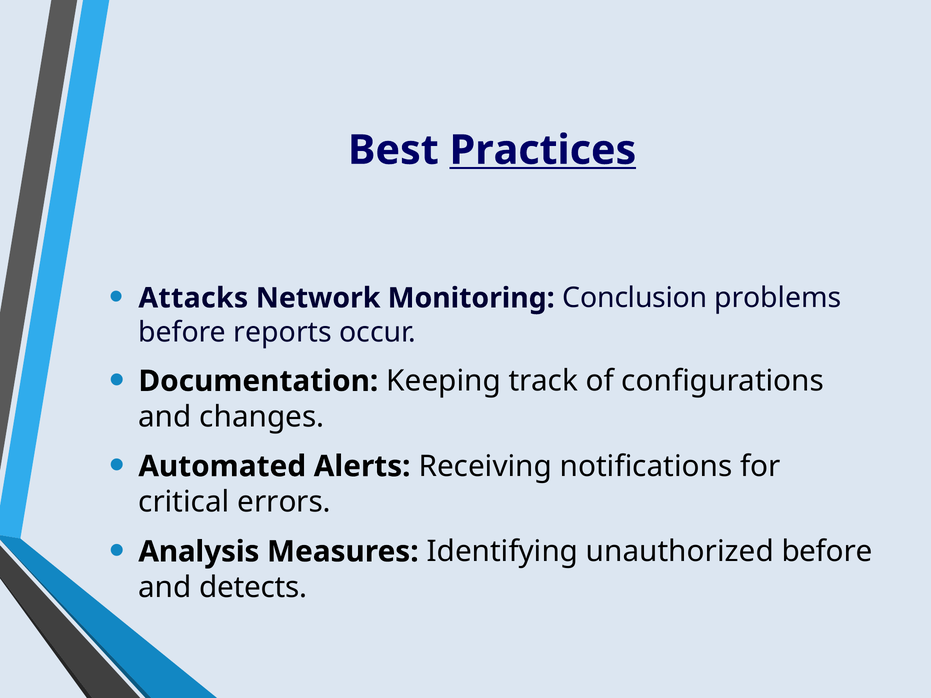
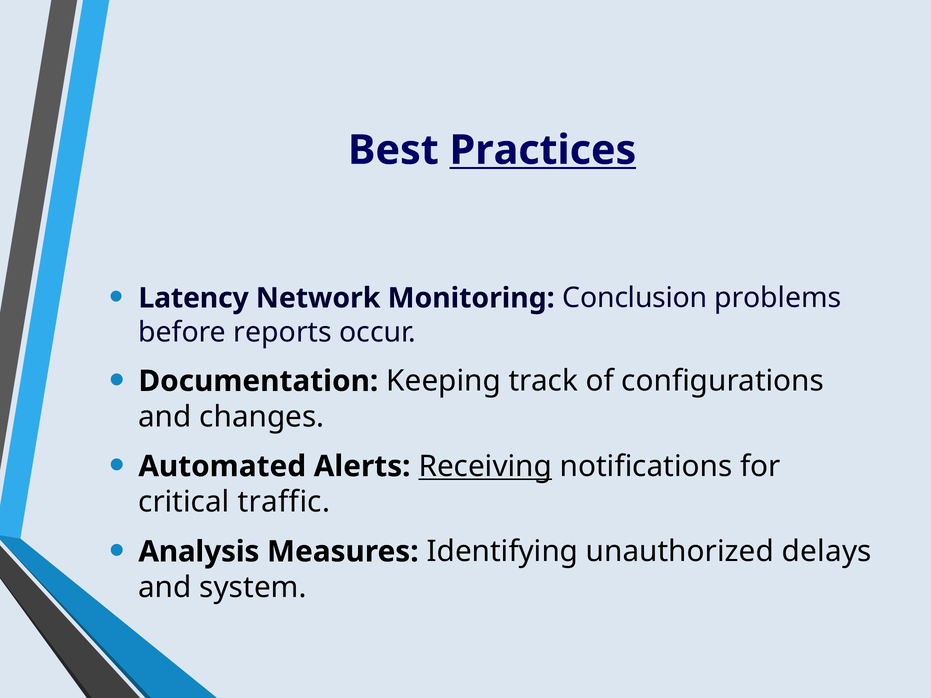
Attacks: Attacks -> Latency
Receiving underline: none -> present
errors: errors -> traffic
unauthorized before: before -> delays
detects: detects -> system
